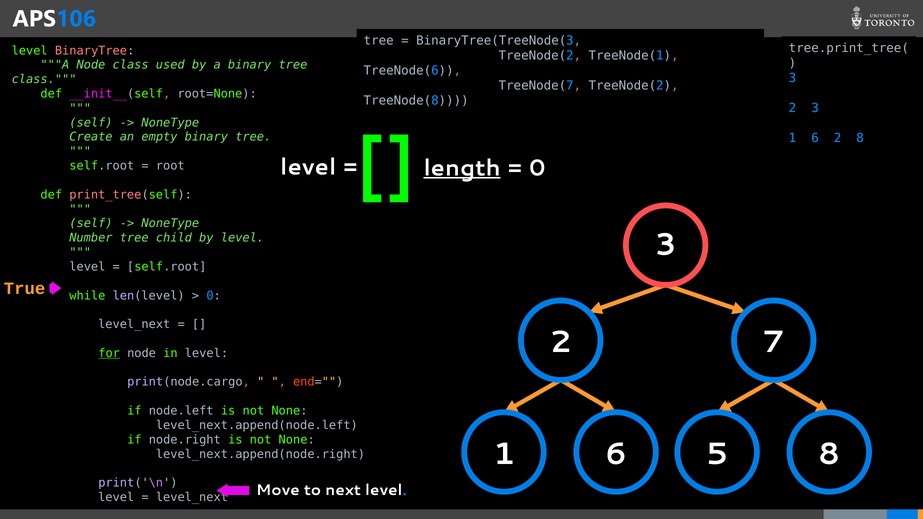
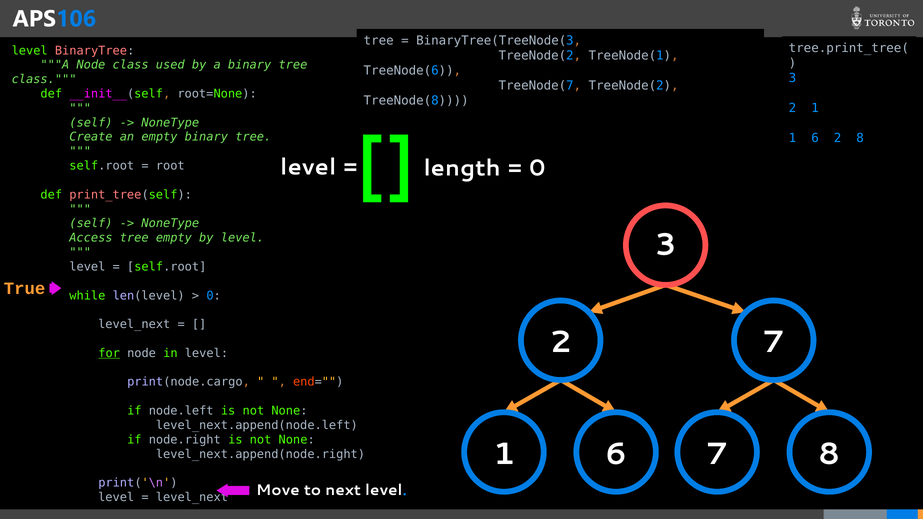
2 3: 3 -> 1
length underline: present -> none
Number: Number -> Access
tree child: child -> empty
6 5: 5 -> 7
